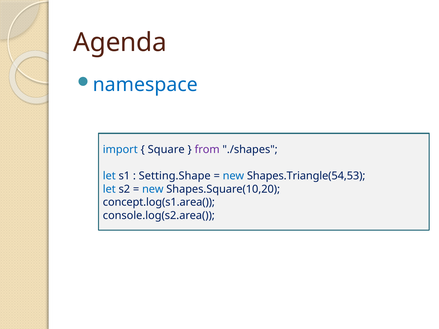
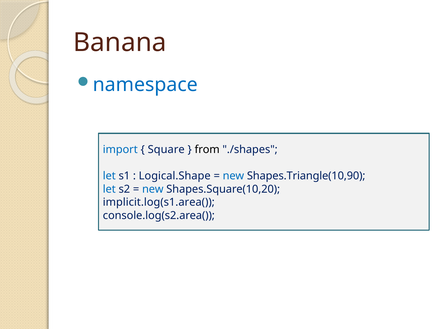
Agenda: Agenda -> Banana
from colour: purple -> black
Setting.Shape: Setting.Shape -> Logical.Shape
Shapes.Triangle(54,53: Shapes.Triangle(54,53 -> Shapes.Triangle(10,90
concept.log(s1.area(: concept.log(s1.area( -> implicit.log(s1.area(
